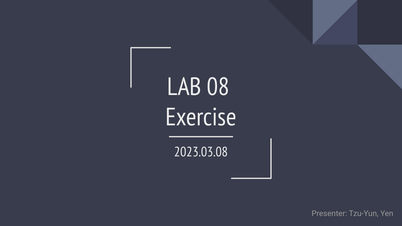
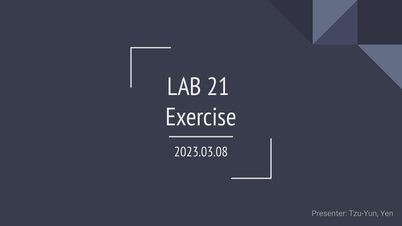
08: 08 -> 21
